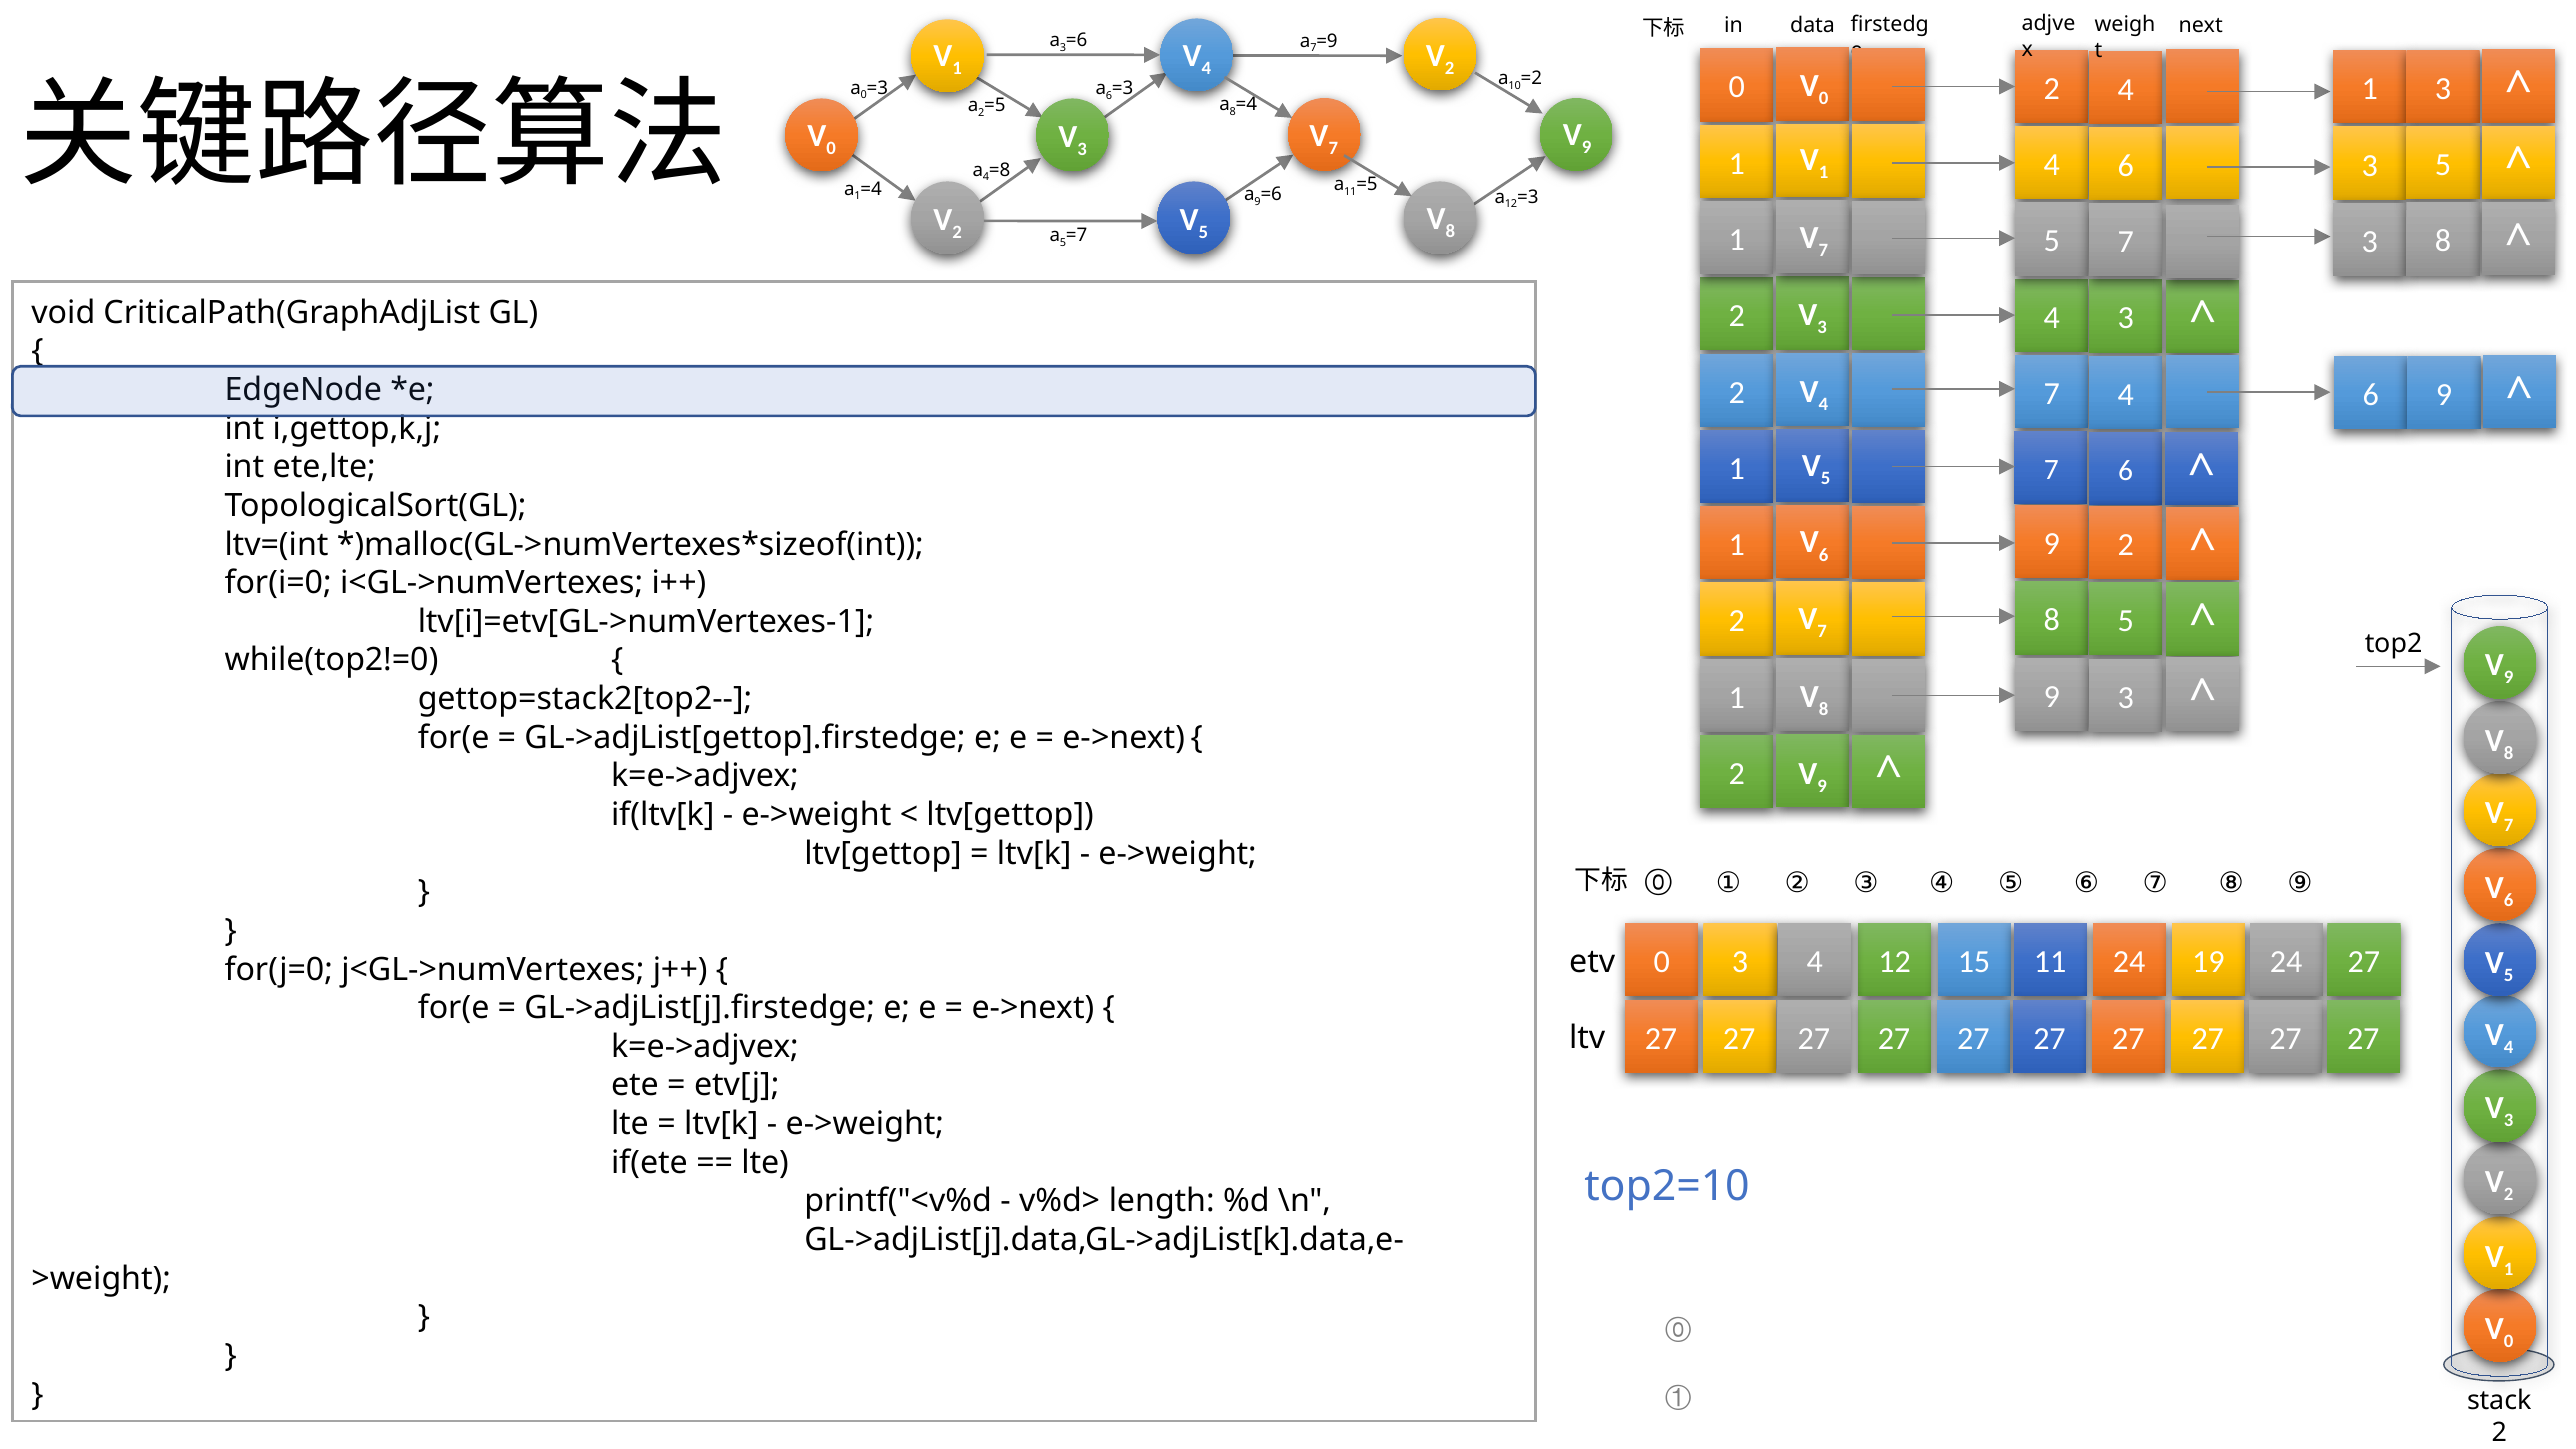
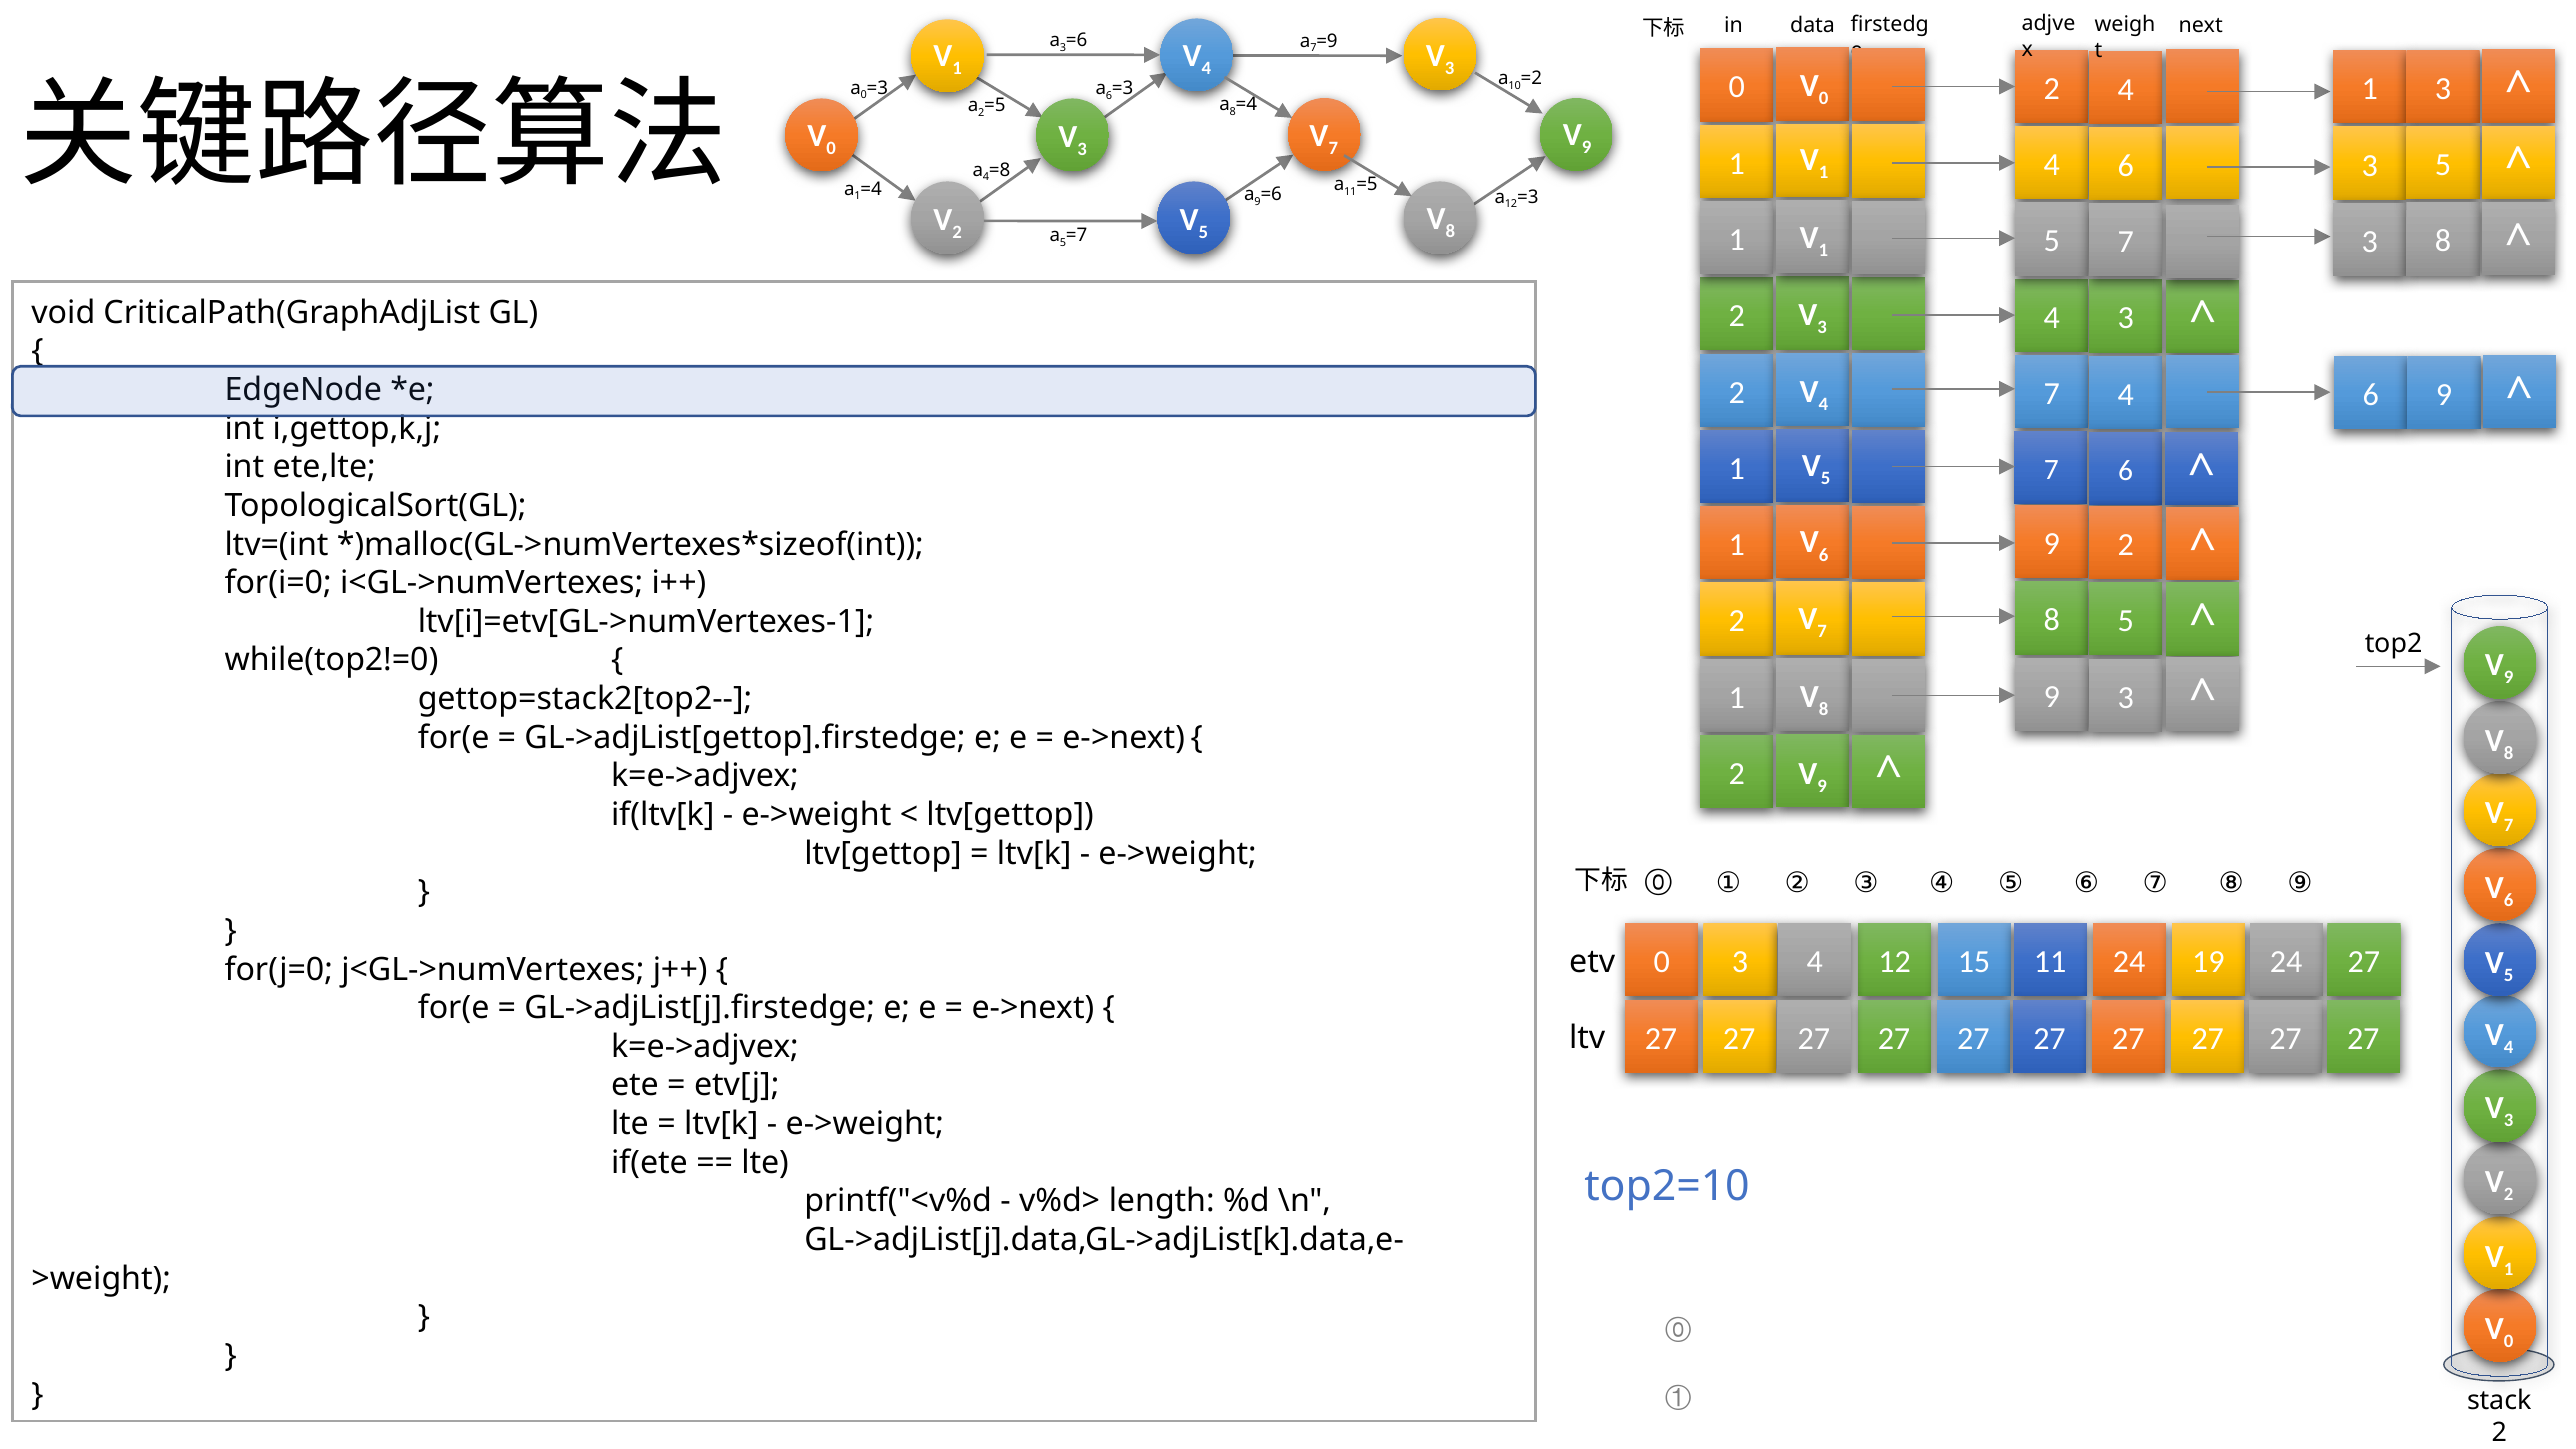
2 at (1450, 68): 2 -> 3
7 at (1823, 251): 7 -> 1
